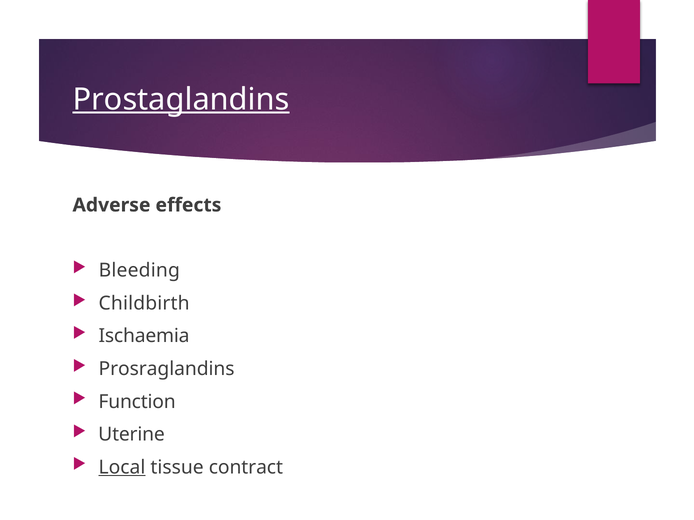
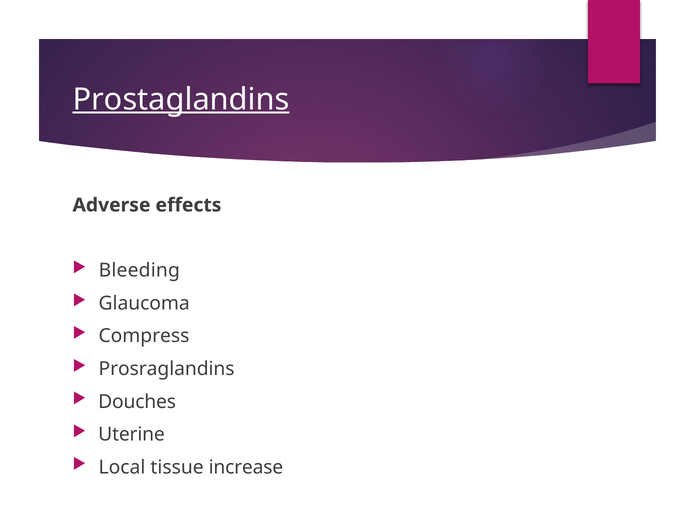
Childbirth: Childbirth -> Glaucoma
Ischaemia: Ischaemia -> Compress
Function: Function -> Douches
Local underline: present -> none
contract: contract -> increase
